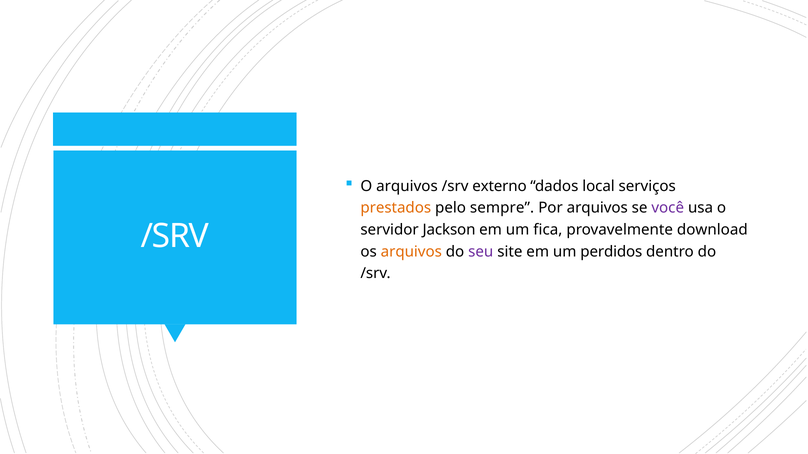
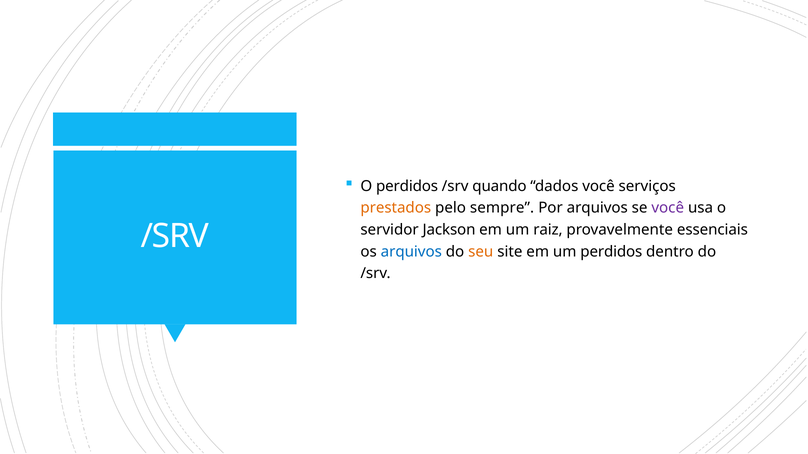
O arquivos: arquivos -> perdidos
externo: externo -> quando
dados local: local -> você
fica: fica -> raiz
download: download -> essenciais
arquivos at (411, 252) colour: orange -> blue
seu colour: purple -> orange
